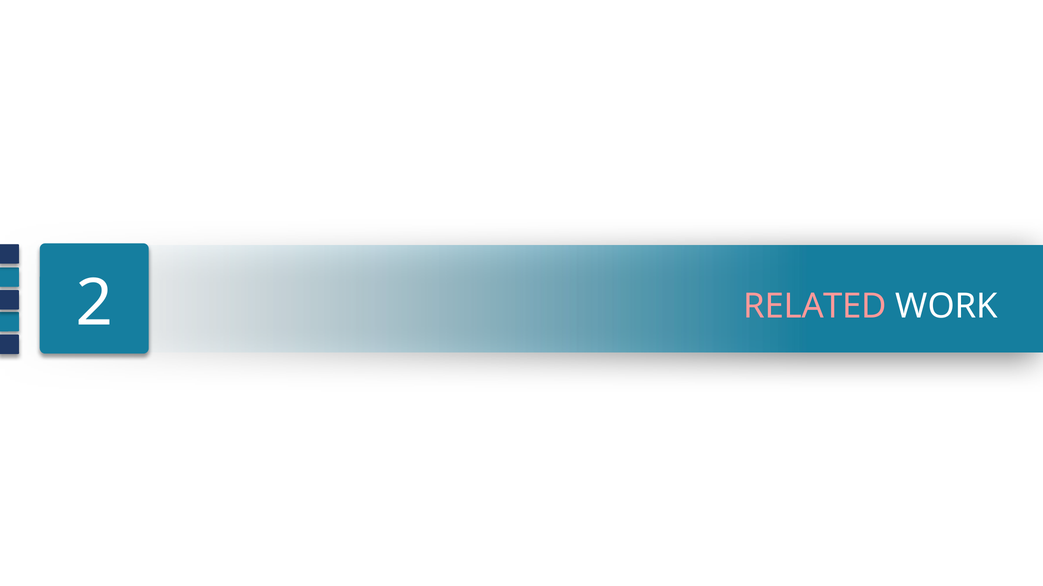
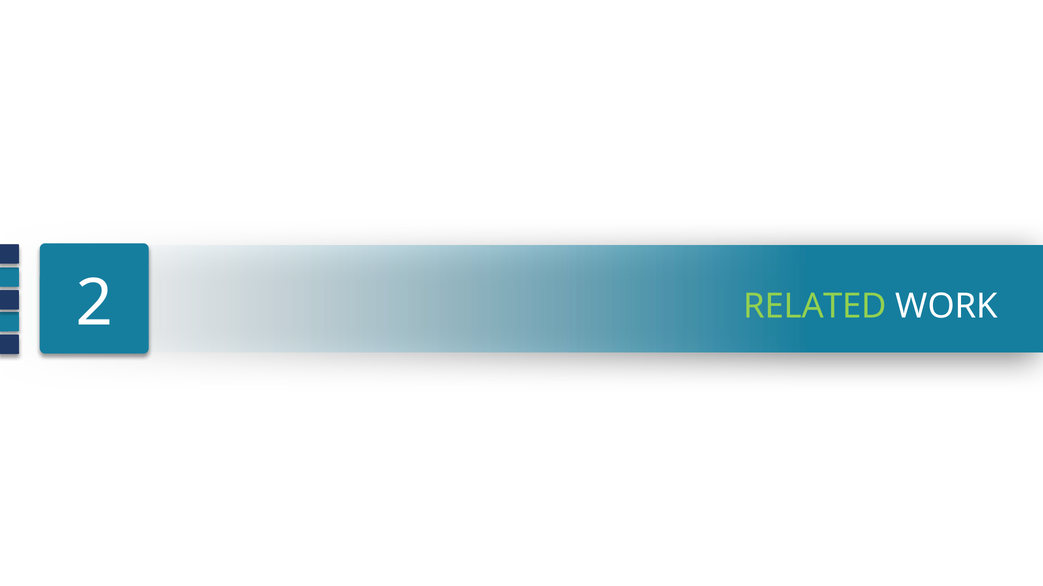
RELATED colour: pink -> light green
